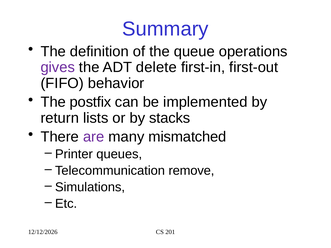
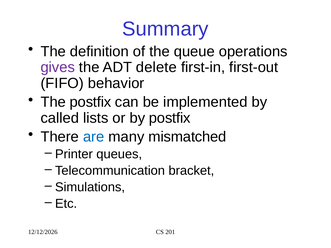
return: return -> called
by stacks: stacks -> postfix
are colour: purple -> blue
remove: remove -> bracket
